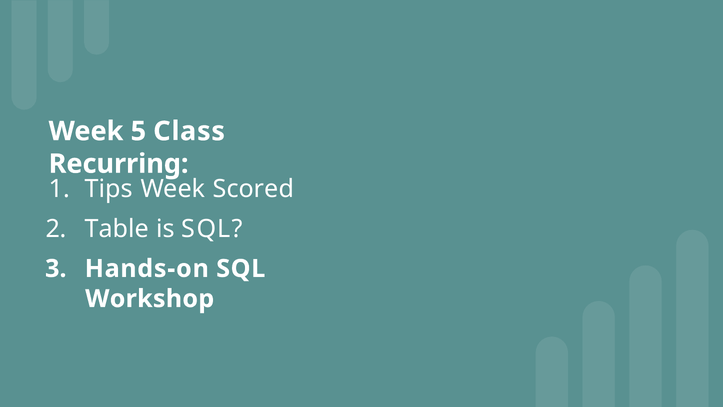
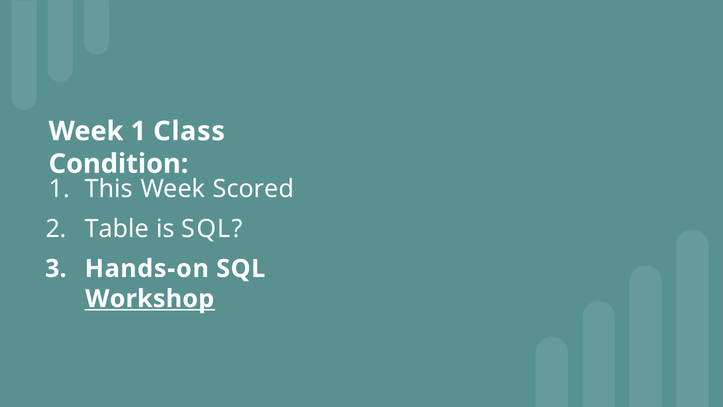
Week 5: 5 -> 1
Recurring: Recurring -> Condition
Tips: Tips -> This
Workshop underline: none -> present
